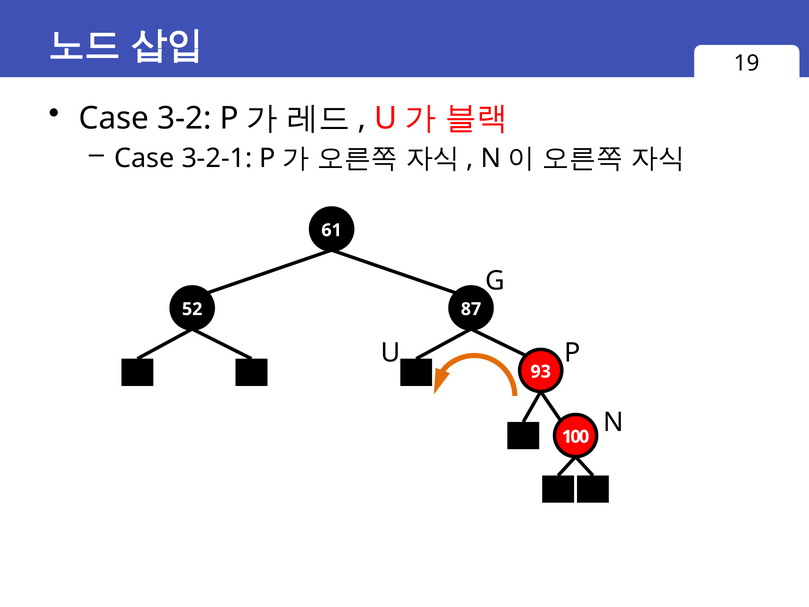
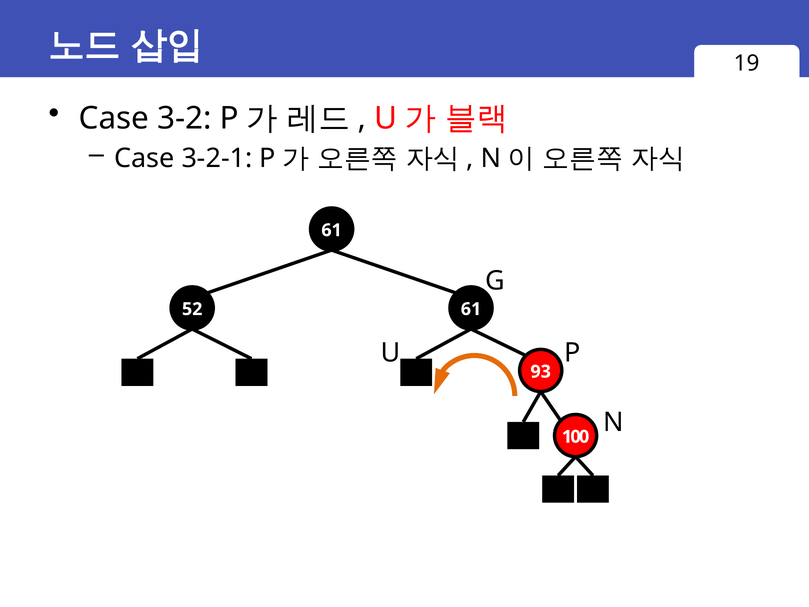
52 87: 87 -> 61
